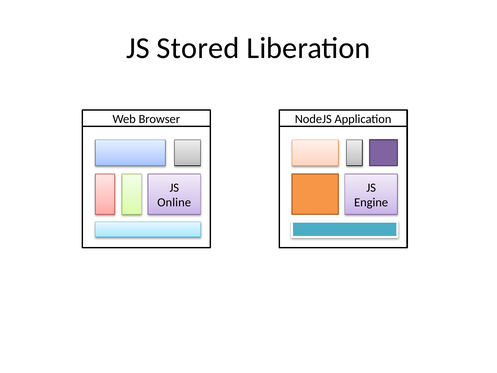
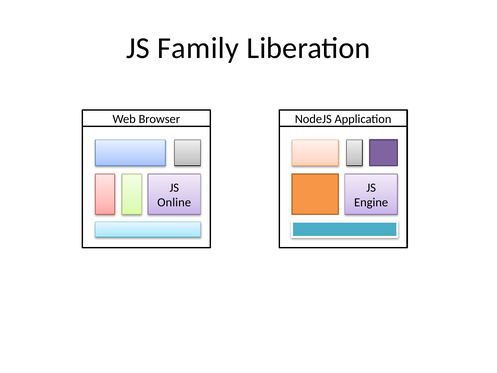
Stored: Stored -> Family
